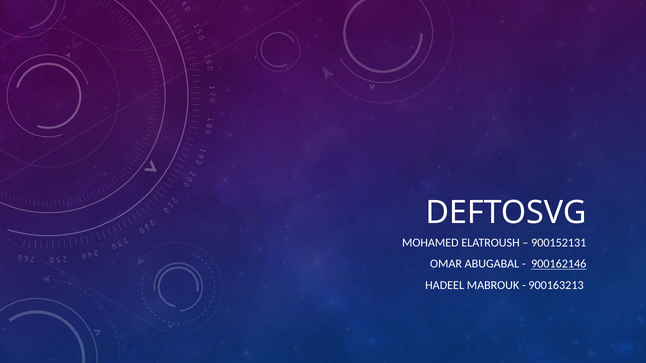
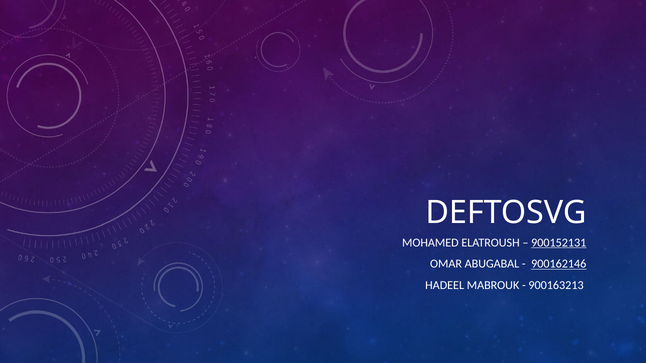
900152131 underline: none -> present
